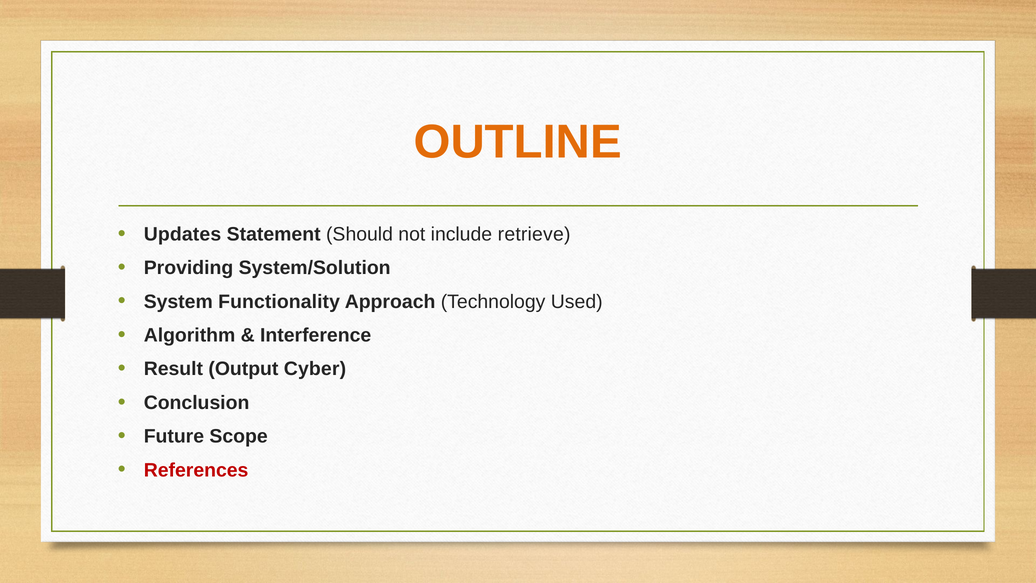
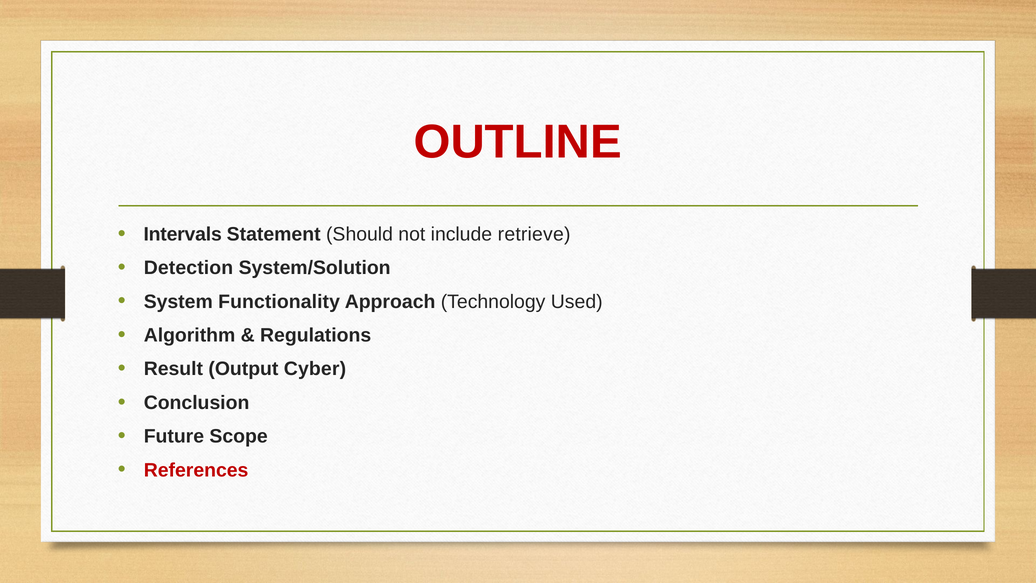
OUTLINE colour: orange -> red
Updates: Updates -> Intervals
Providing: Providing -> Detection
Interference: Interference -> Regulations
